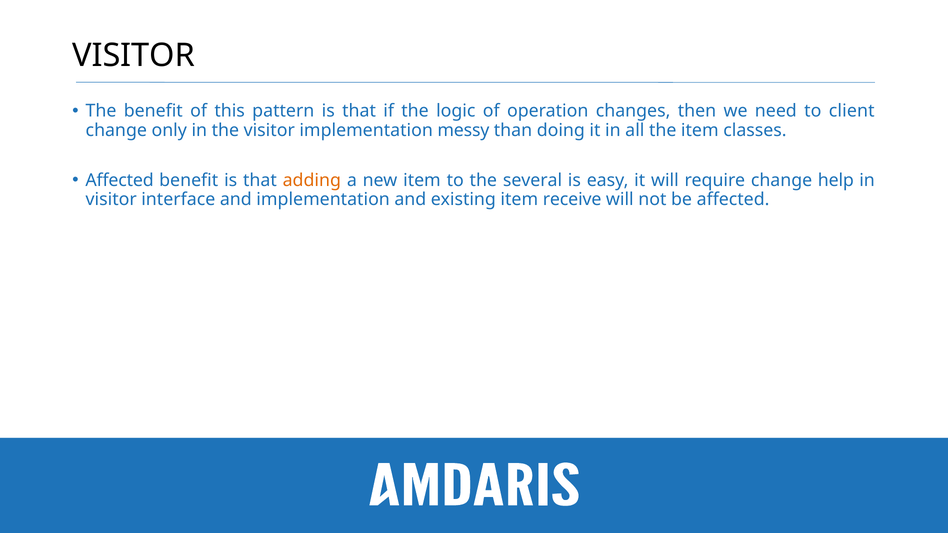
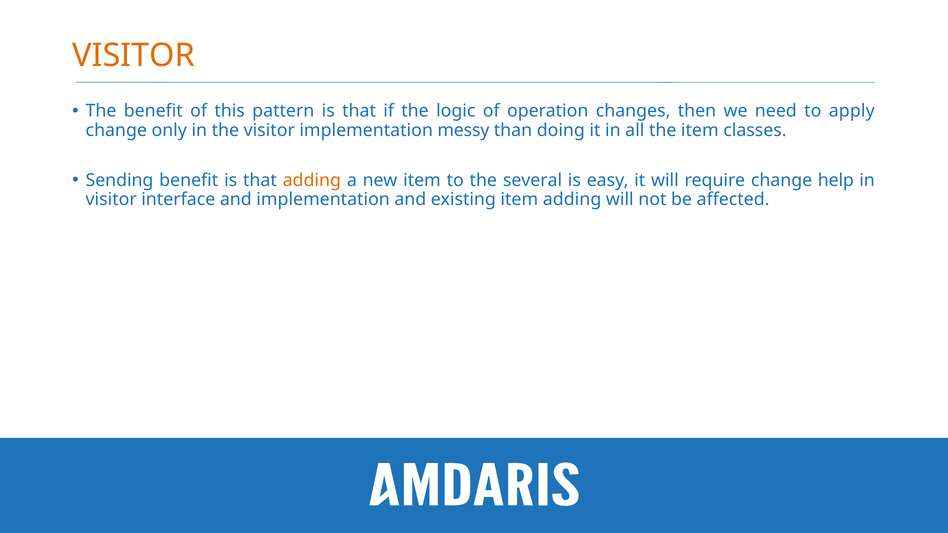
VISITOR at (134, 55) colour: black -> orange
client: client -> apply
Affected at (120, 180): Affected -> Sending
item receive: receive -> adding
